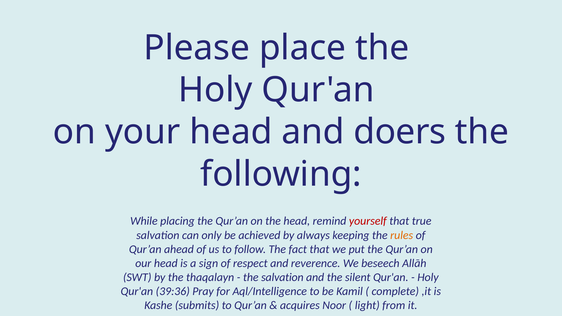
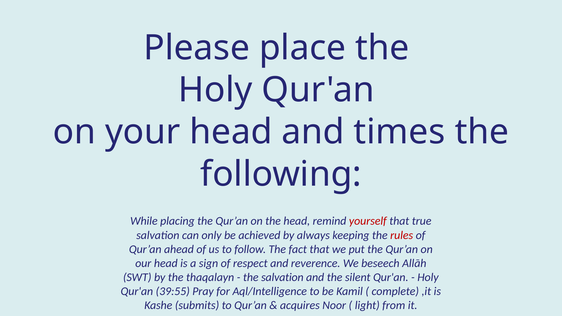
doers: doers -> times
rules colour: orange -> red
39:36: 39:36 -> 39:55
